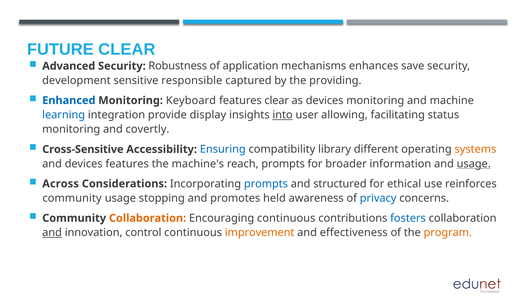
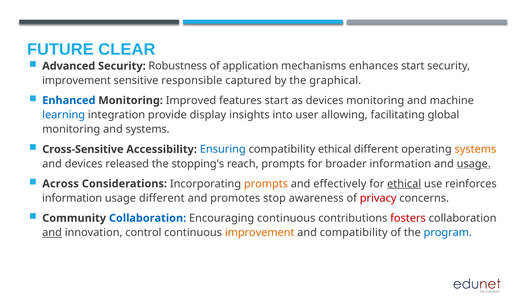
enhances save: save -> start
development at (76, 80): development -> improvement
providing: providing -> graphical
Keyboard: Keyboard -> Improved
features clear: clear -> start
into underline: present -> none
status: status -> global
and covertly: covertly -> systems
compatibility library: library -> ethical
devices features: features -> released
machine's: machine's -> stopping's
prompts at (266, 184) colour: blue -> orange
structured: structured -> effectively
ethical at (404, 184) underline: none -> present
community at (72, 198): community -> information
usage stopping: stopping -> different
held: held -> stop
privacy colour: blue -> red
Collaboration at (148, 218) colour: orange -> blue
fosters colour: blue -> red
and effectiveness: effectiveness -> compatibility
program colour: orange -> blue
